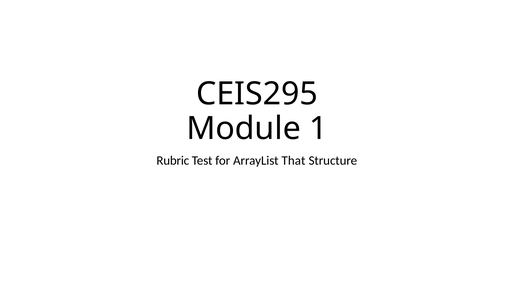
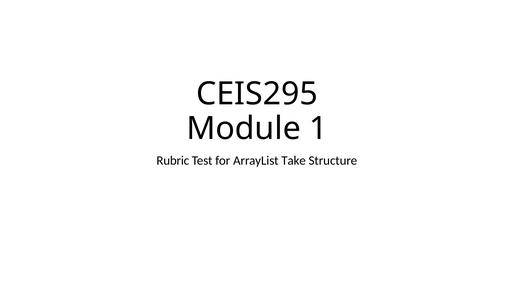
That: That -> Take
